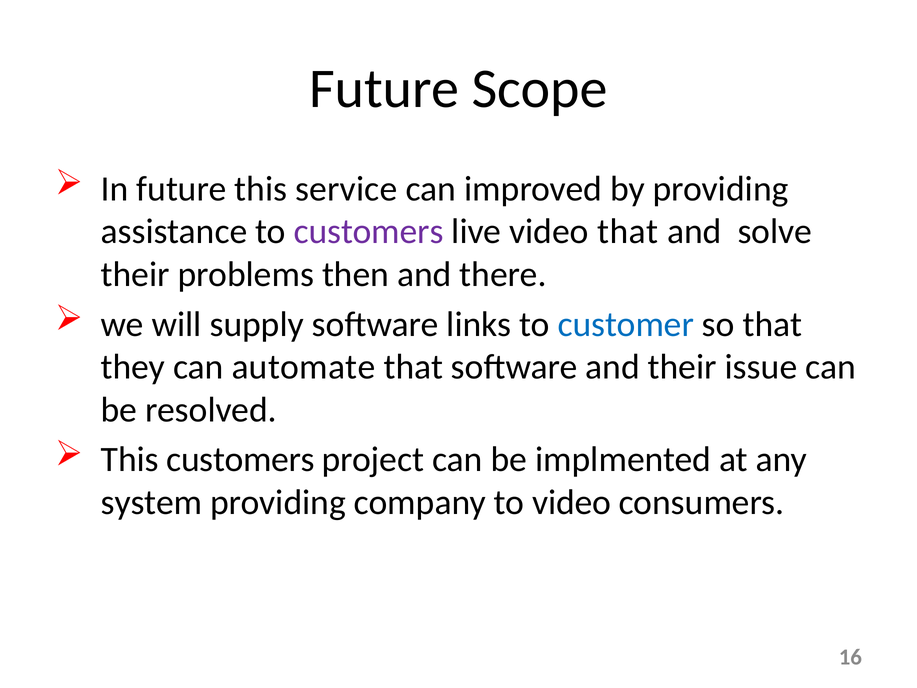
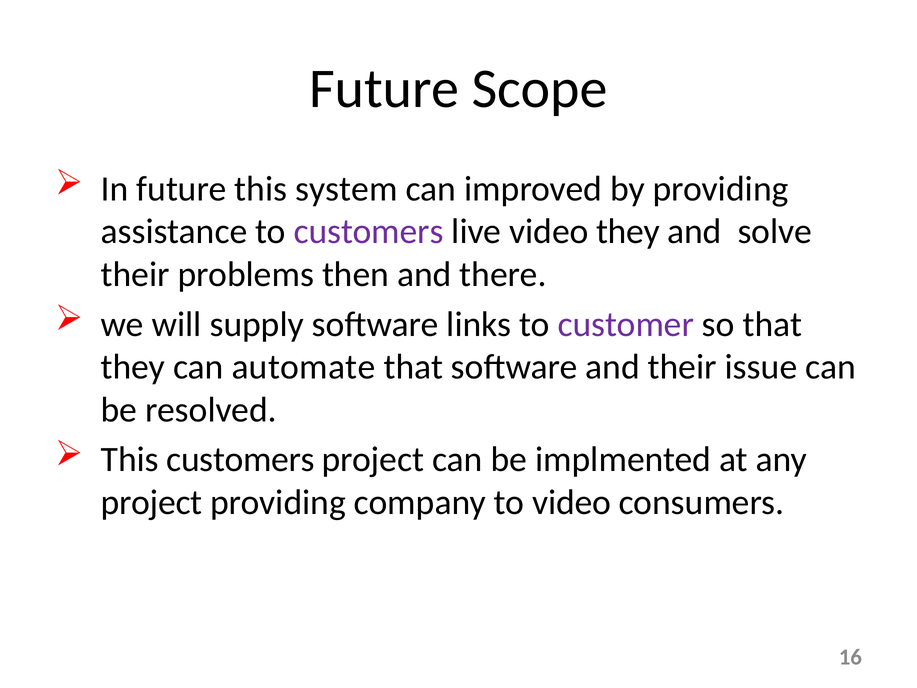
service: service -> system
video that: that -> they
customer colour: blue -> purple
system at (152, 502): system -> project
